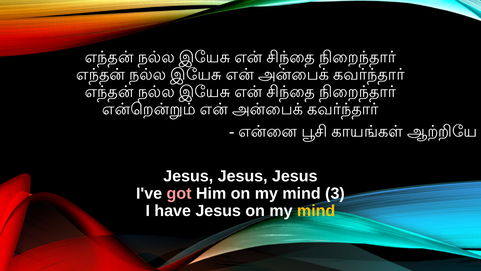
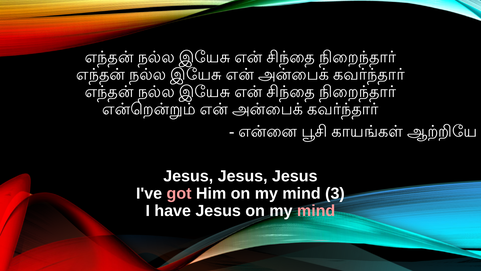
mind at (316, 211) colour: yellow -> pink
